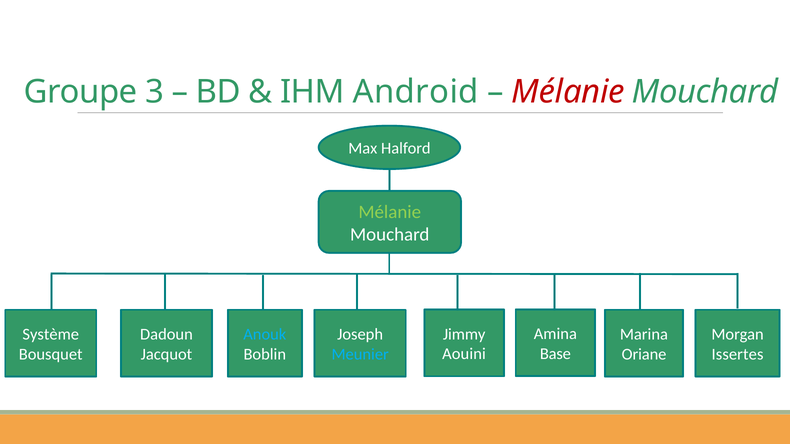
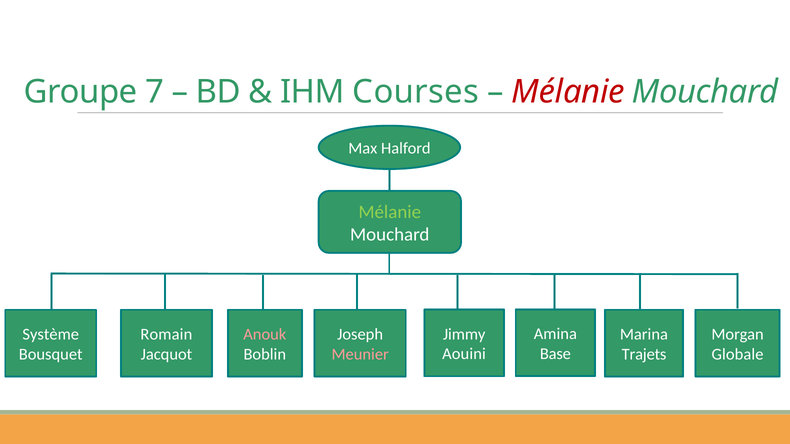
3: 3 -> 7
Android: Android -> Courses
Dadoun: Dadoun -> Romain
Anouk colour: light blue -> pink
Meunier colour: light blue -> pink
Oriane: Oriane -> Trajets
Issertes: Issertes -> Globale
